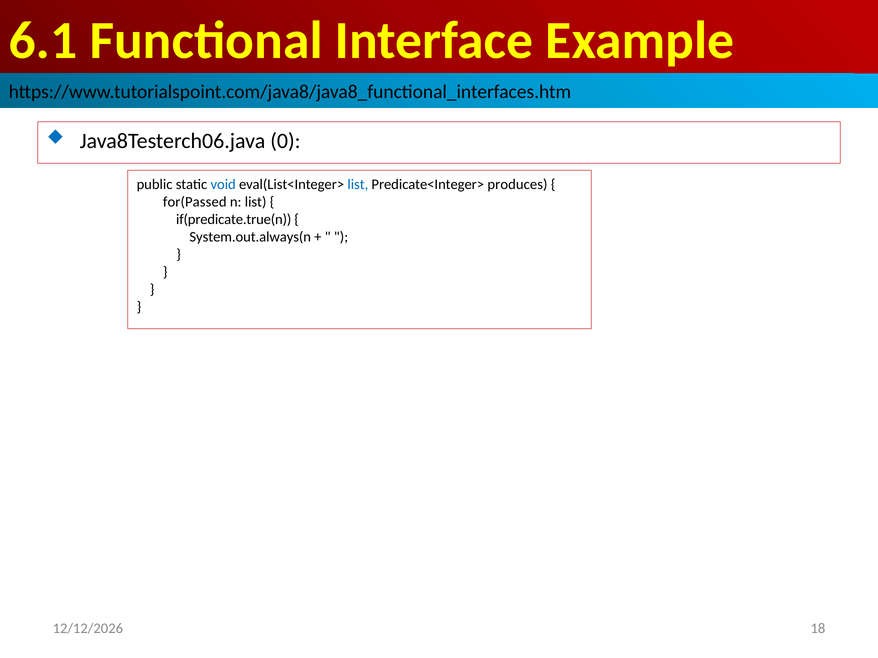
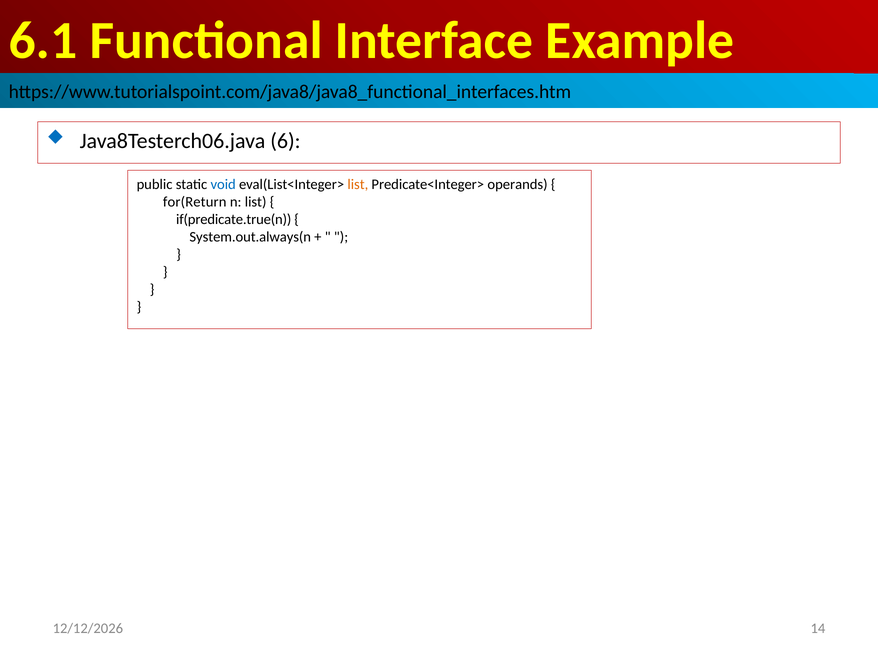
0: 0 -> 6
list at (358, 184) colour: blue -> orange
produces: produces -> operands
for(Passed: for(Passed -> for(Return
18: 18 -> 14
